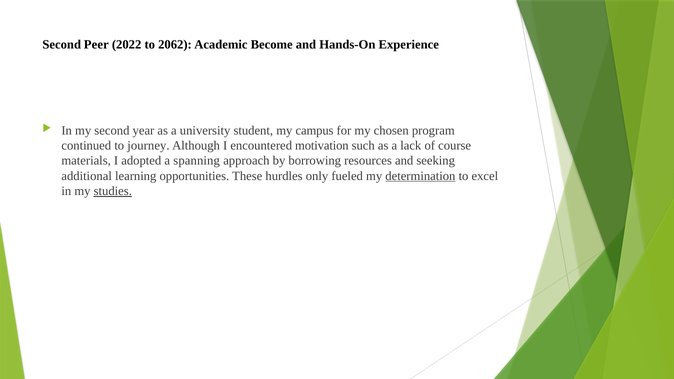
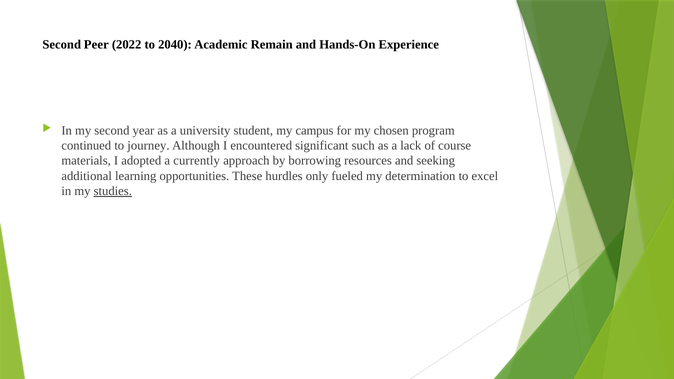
2062: 2062 -> 2040
Become: Become -> Remain
motivation: motivation -> significant
spanning: spanning -> currently
determination underline: present -> none
